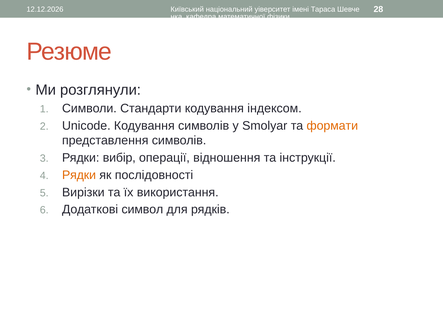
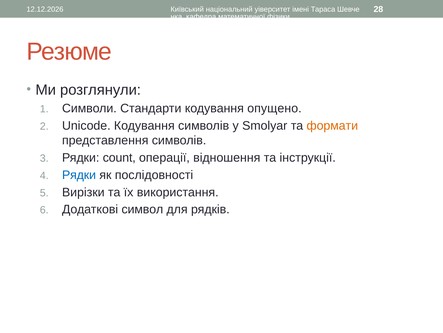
індексом: індексом -> опущено
вибір: вибір -> count
Рядки at (79, 175) colour: orange -> blue
